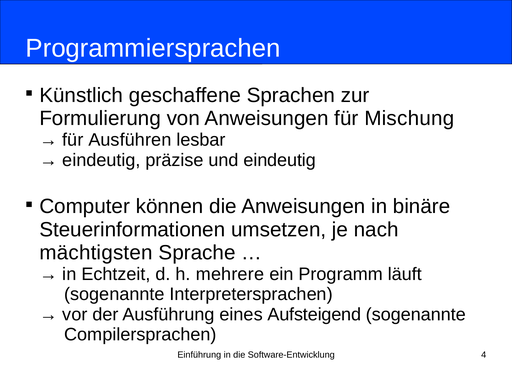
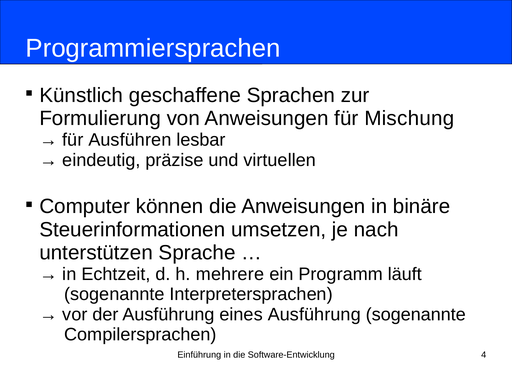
und eindeutig: eindeutig -> virtuellen
mächtigsten: mächtigsten -> unterstützen
eines Aufsteigend: Aufsteigend -> Ausführung
